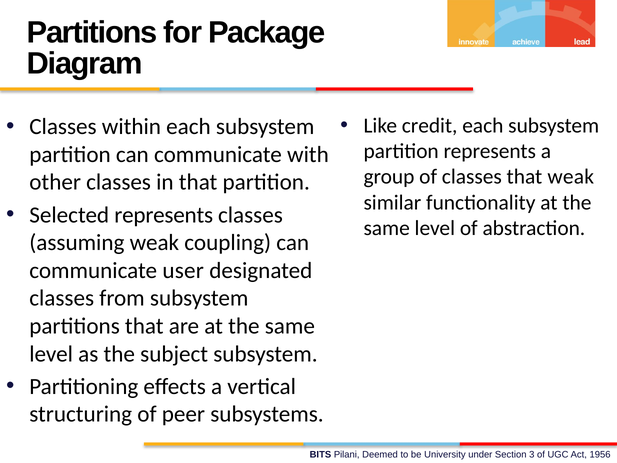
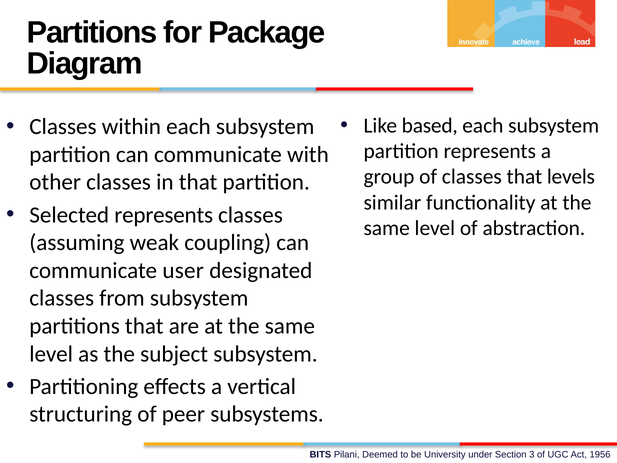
credit: credit -> based
that weak: weak -> levels
